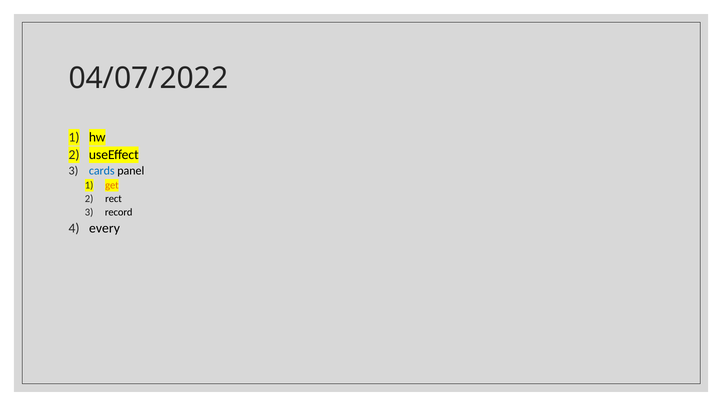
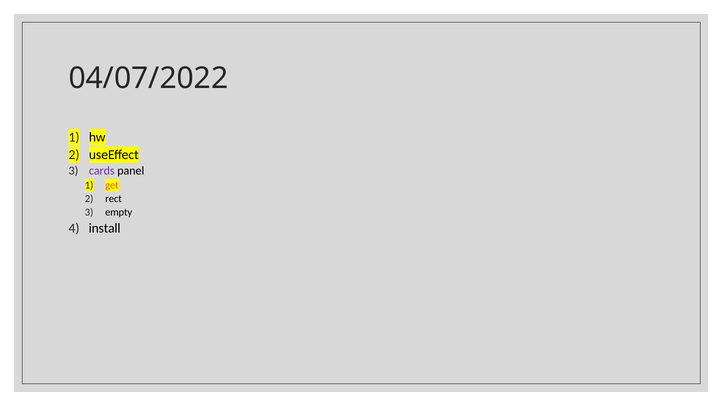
cards colour: blue -> purple
record: record -> empty
every: every -> install
